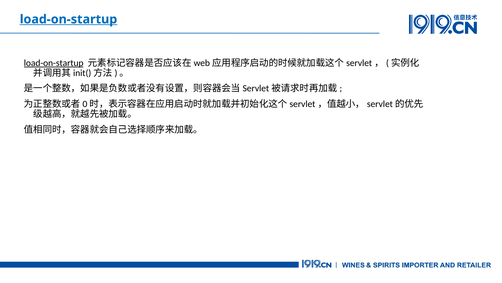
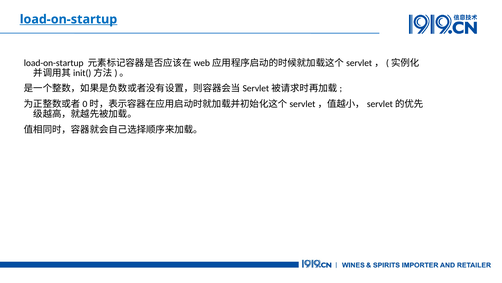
load-on-startup at (54, 63) underline: present -> none
